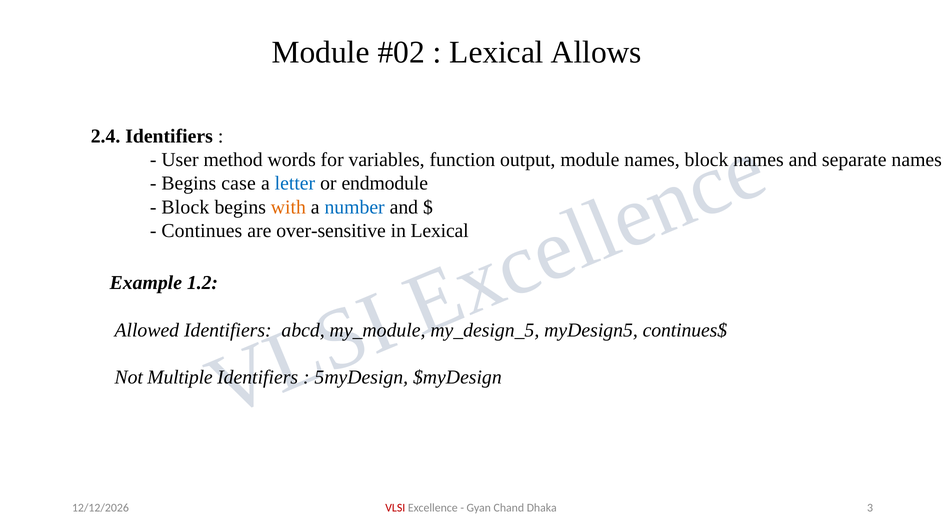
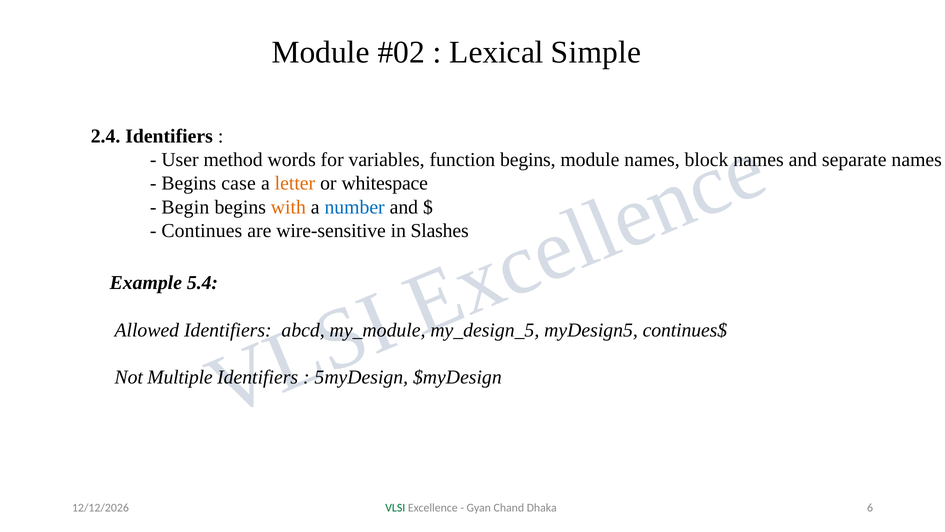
Allows: Allows -> Simple
function output: output -> begins
letter colour: blue -> orange
endmodule: endmodule -> whitespace
Block at (185, 207): Block -> Begin
over-sensitive: over-sensitive -> wire-sensitive
in Lexical: Lexical -> Slashes
1.2: 1.2 -> 5.4
VLSI colour: red -> green
3: 3 -> 6
